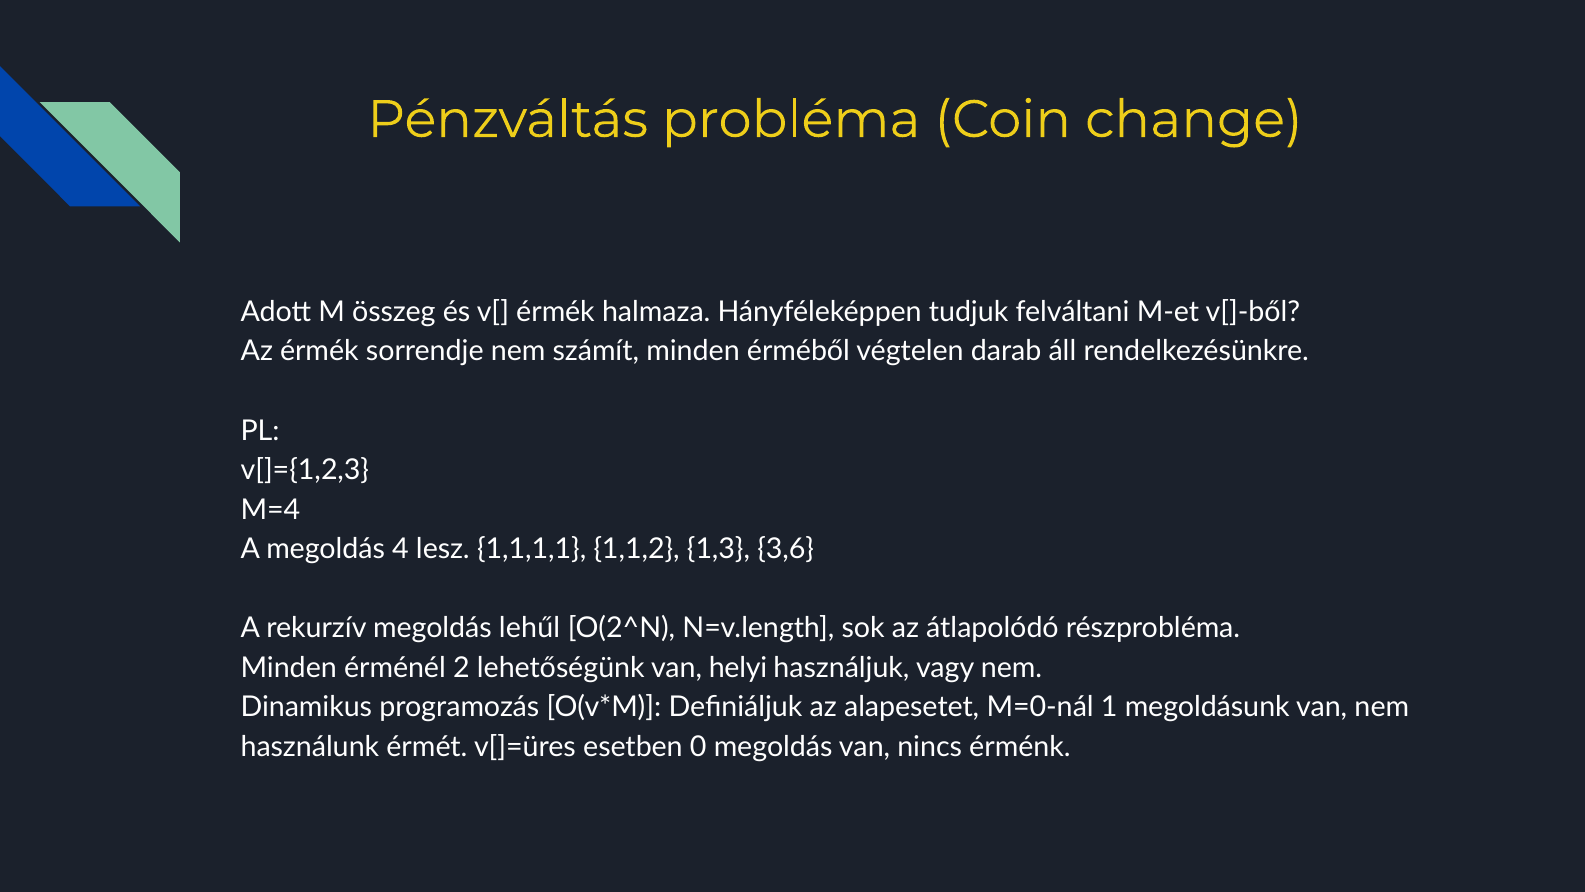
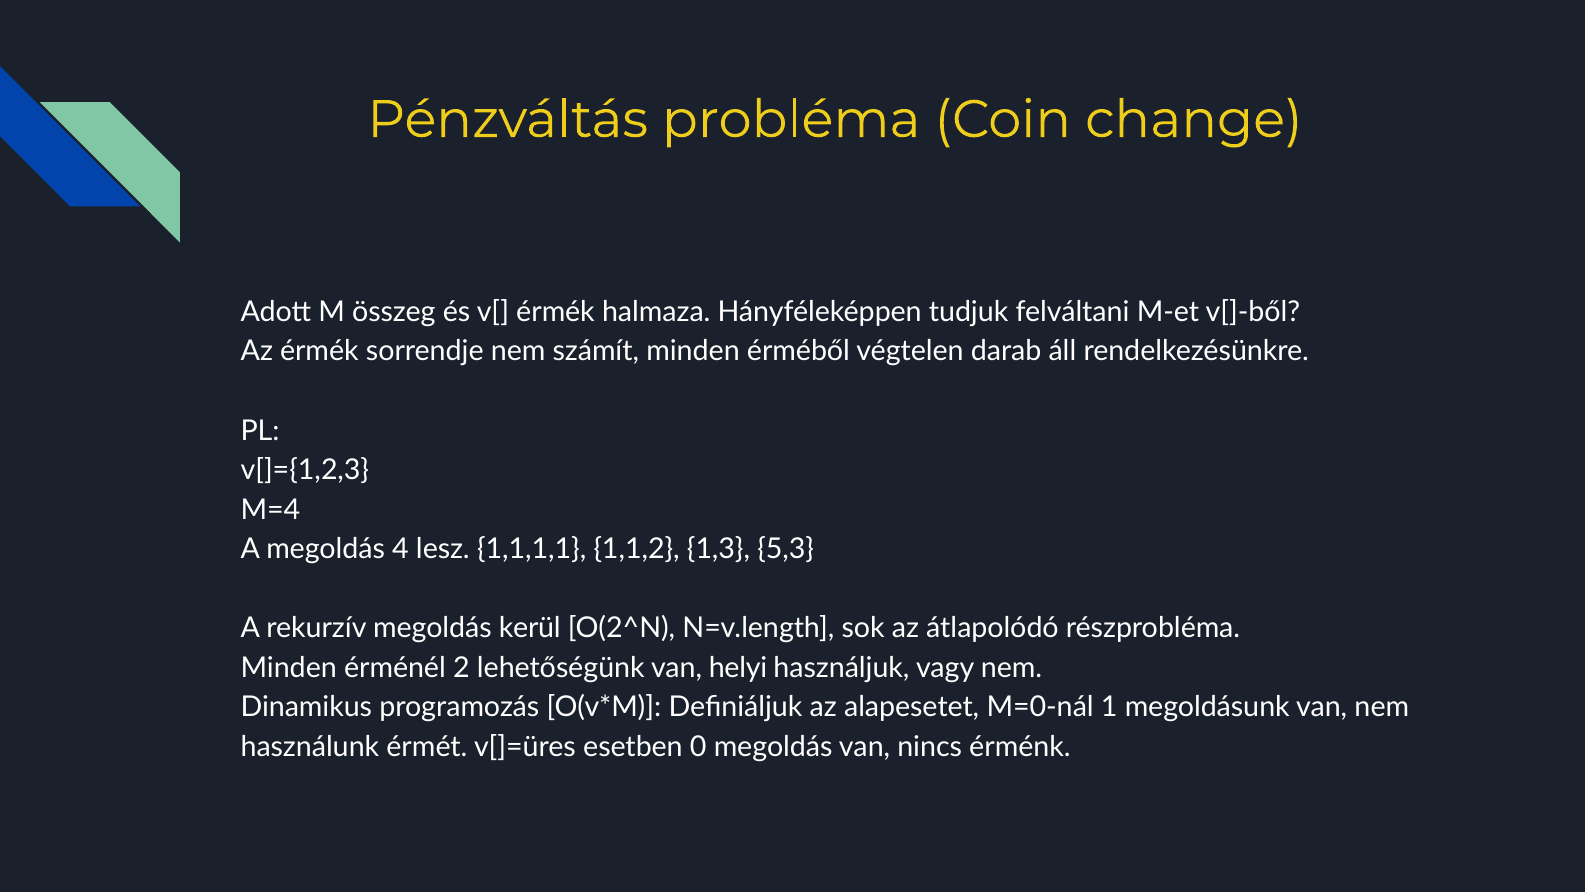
3,6: 3,6 -> 5,3
lehűl: lehűl -> kerül
